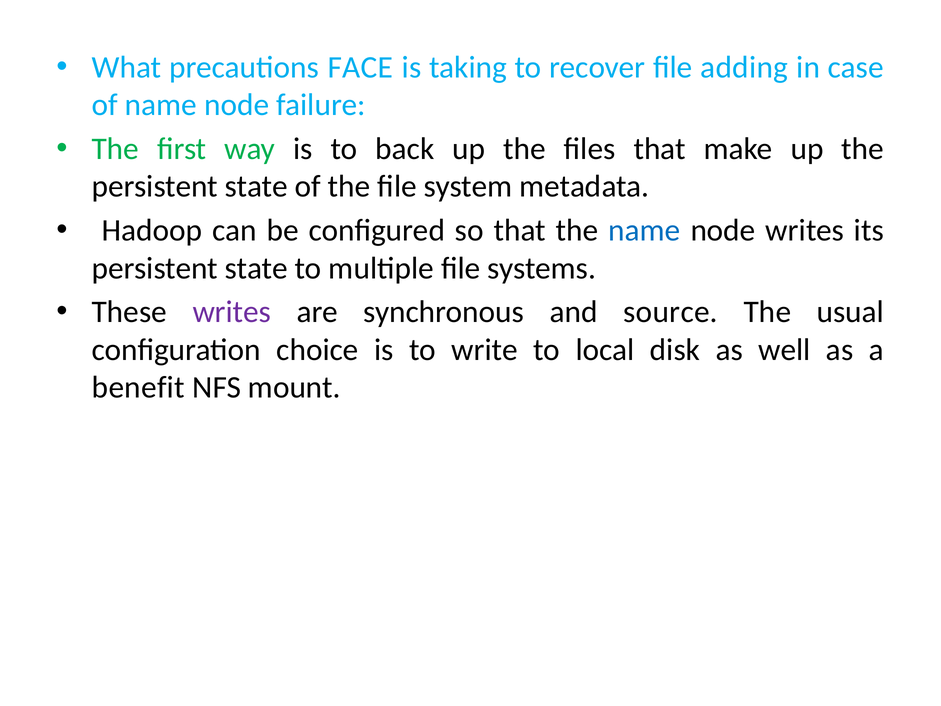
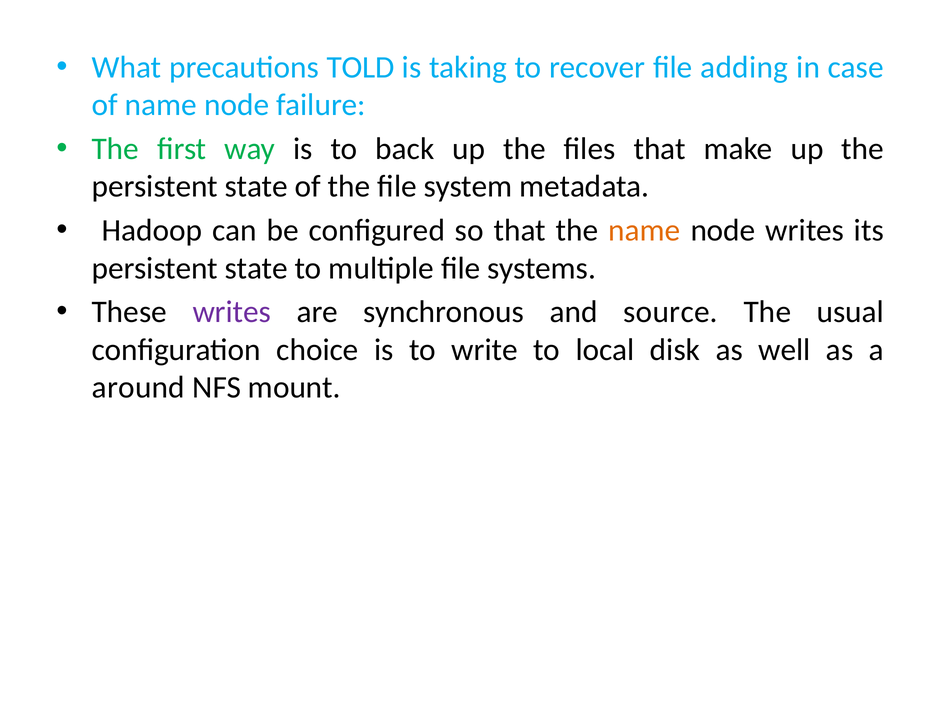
FACE: FACE -> TOLD
name at (644, 230) colour: blue -> orange
benefit: benefit -> around
